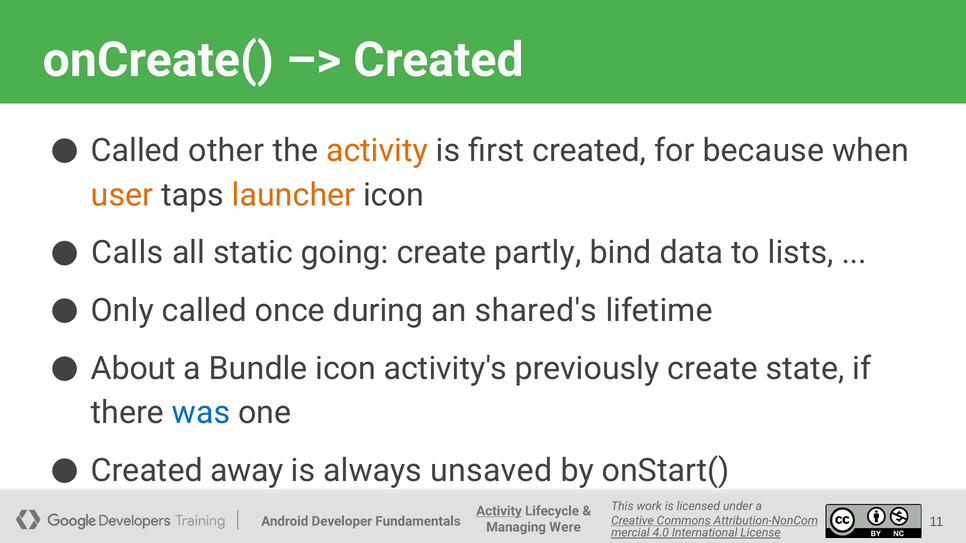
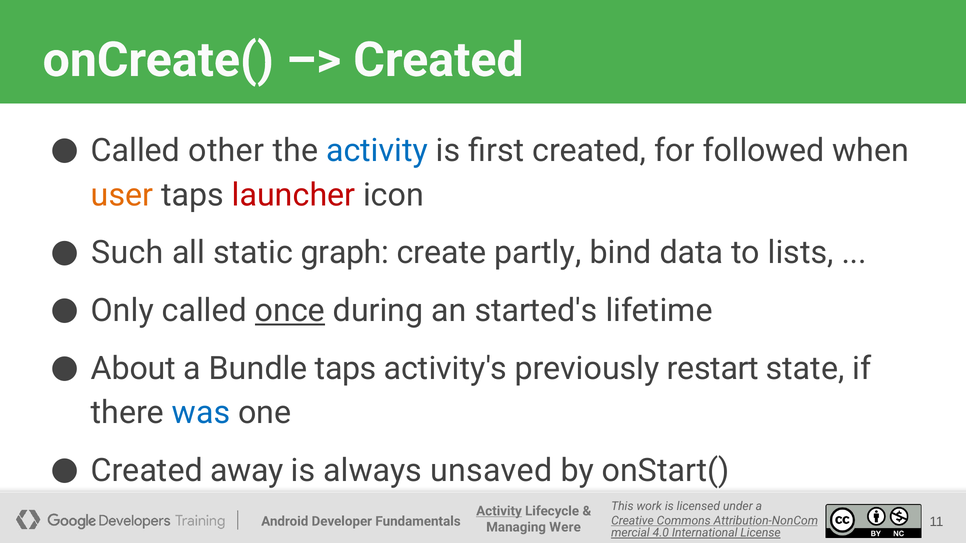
activity at (377, 151) colour: orange -> blue
because: because -> followed
launcher colour: orange -> red
Calls: Calls -> Such
going: going -> graph
once underline: none -> present
shared's: shared's -> started's
Bundle icon: icon -> taps
previously create: create -> restart
